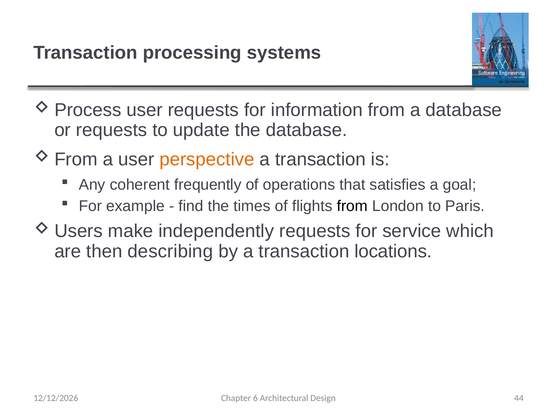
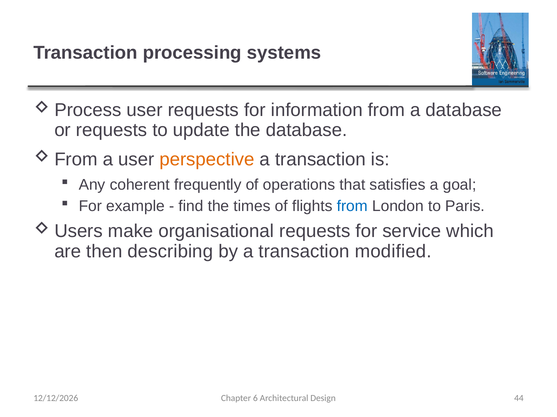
from at (352, 206) colour: black -> blue
independently: independently -> organisational
locations: locations -> modified
